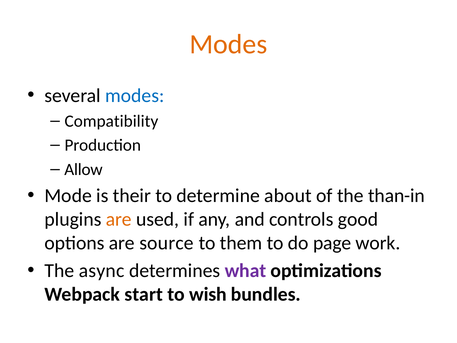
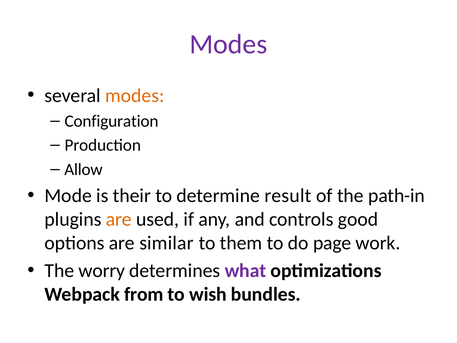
Modes at (228, 44) colour: orange -> purple
modes at (135, 95) colour: blue -> orange
Compatibility: Compatibility -> Configuration
about: about -> result
than-in: than-in -> path-in
source: source -> similar
async: async -> worry
start: start -> from
